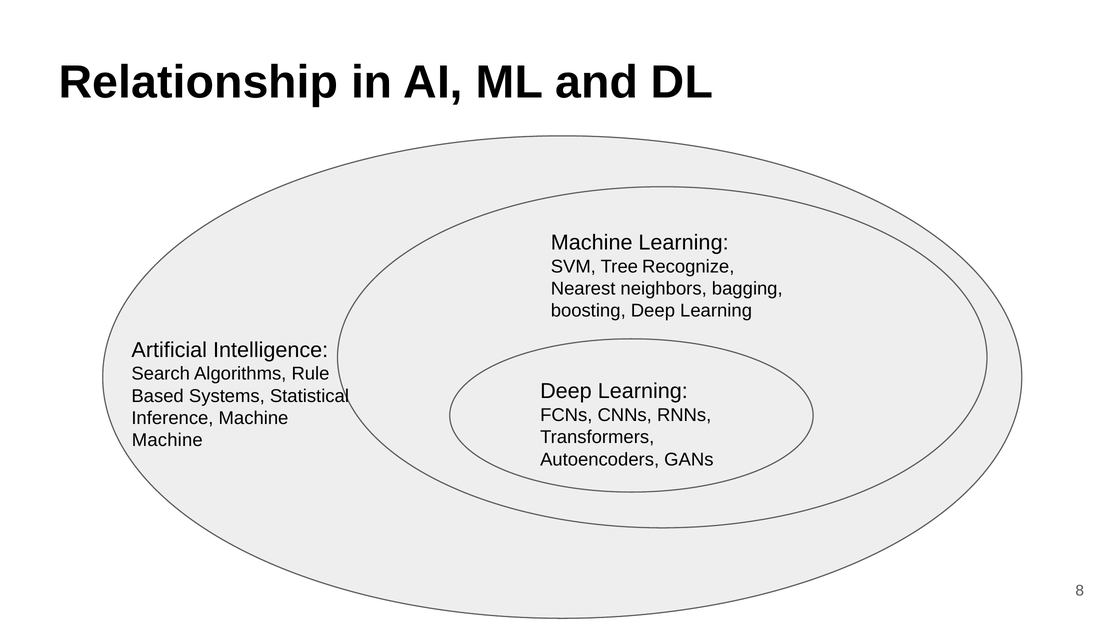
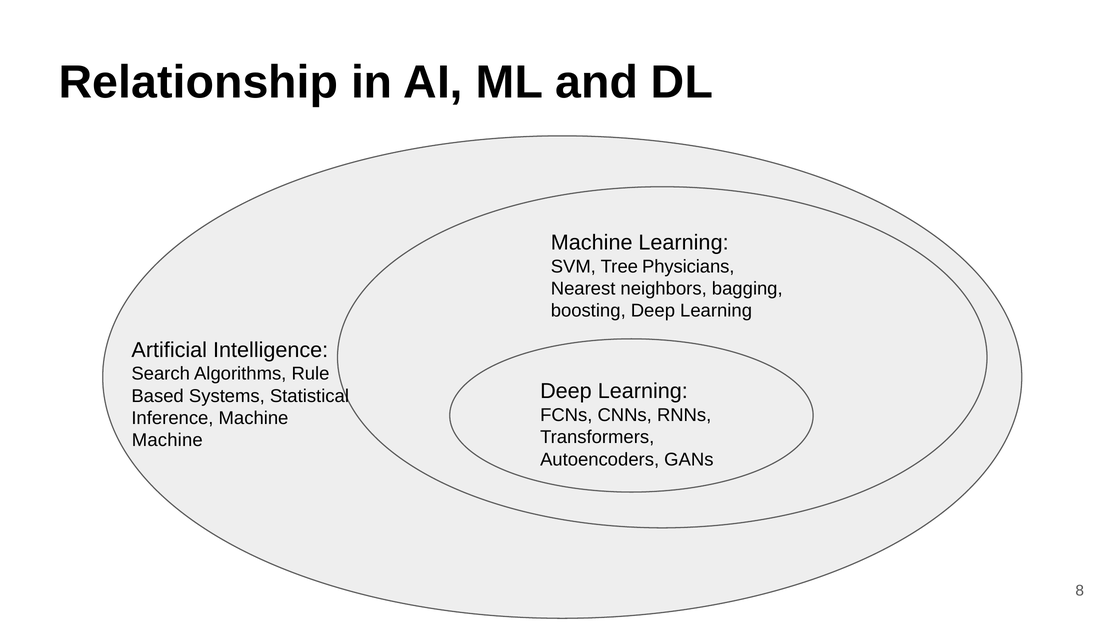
Recognize: Recognize -> Physicians
